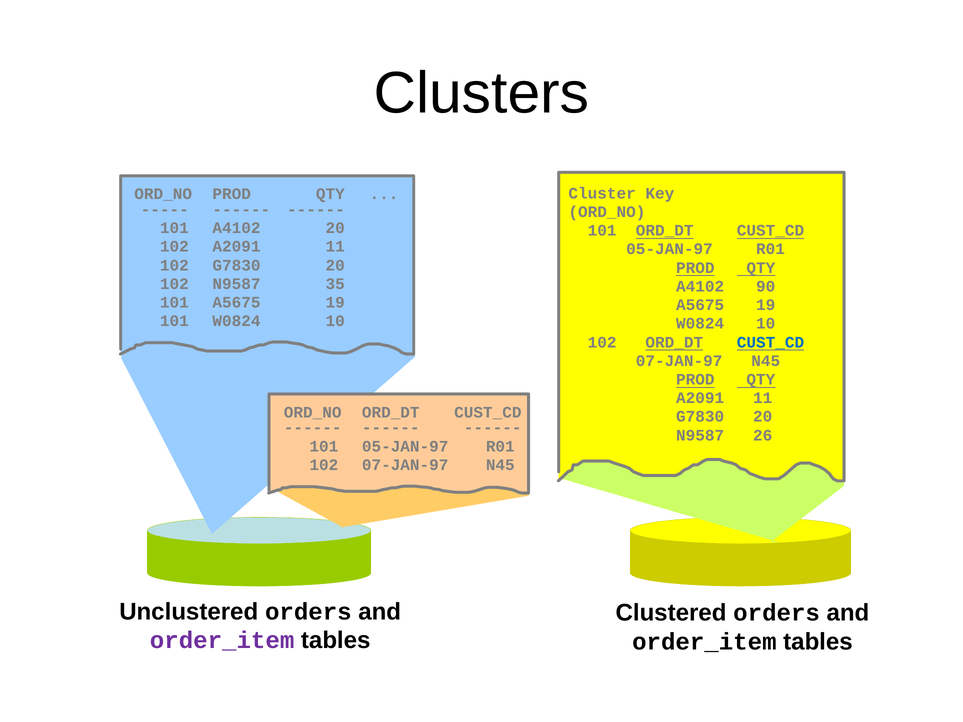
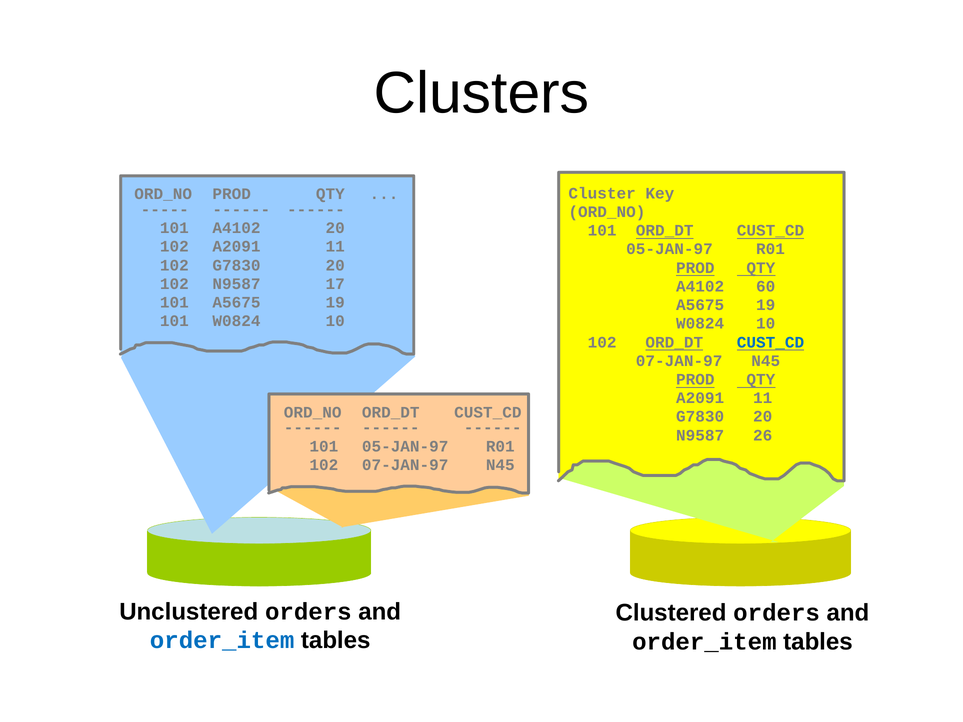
35: 35 -> 17
90: 90 -> 60
order_item at (222, 641) colour: purple -> blue
